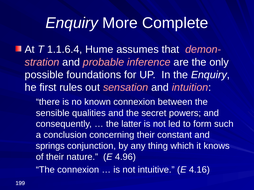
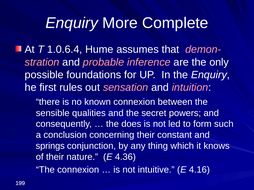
1.1.6.4: 1.1.6.4 -> 1.0.6.4
latter: latter -> does
4.96: 4.96 -> 4.36
